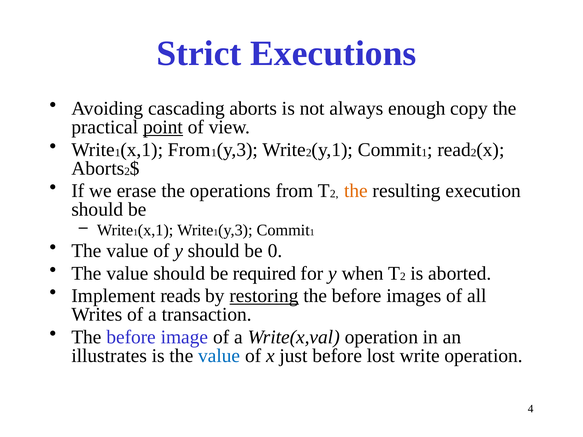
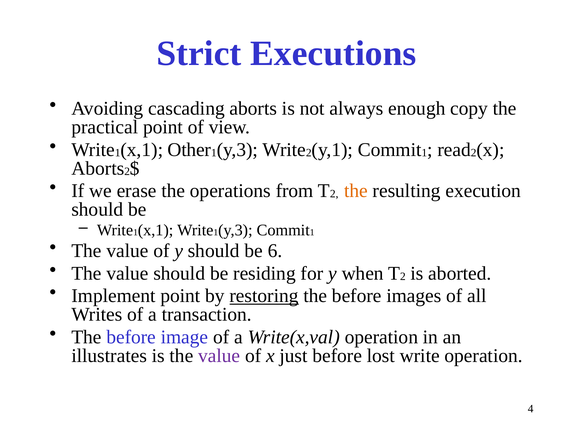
point at (163, 127) underline: present -> none
From at (189, 150): From -> Other
0: 0 -> 6
required: required -> residing
Implement reads: reads -> point
value at (219, 356) colour: blue -> purple
